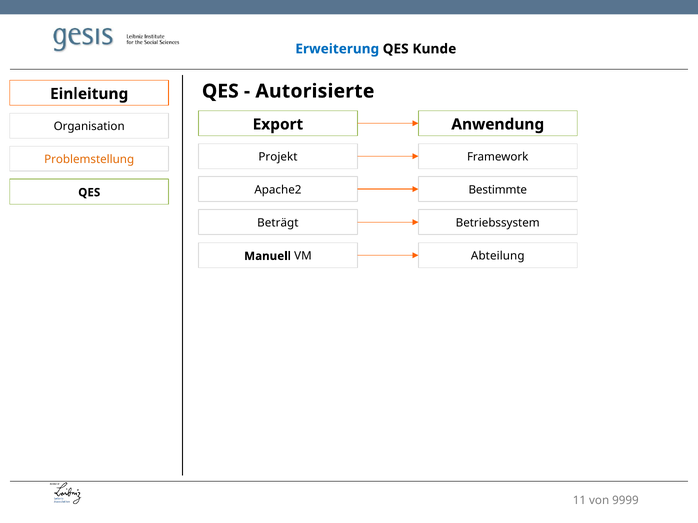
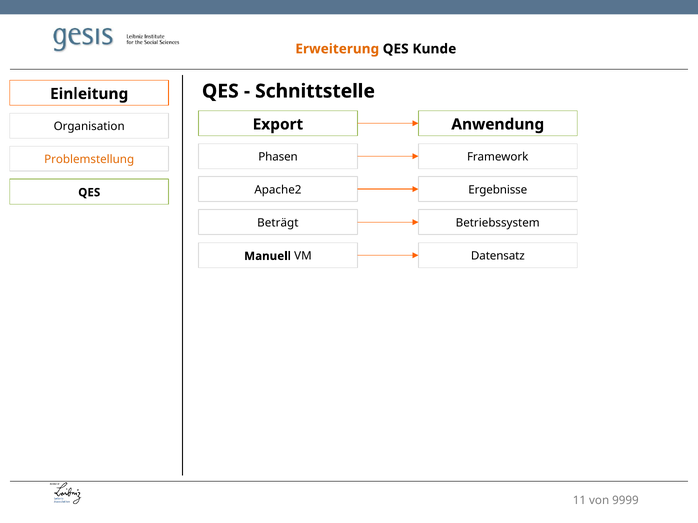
Erweiterung colour: blue -> orange
Autorisierte: Autorisierte -> Schnittstelle
Projekt: Projekt -> Phasen
Bestimmte: Bestimmte -> Ergebnisse
Abteilung: Abteilung -> Datensatz
